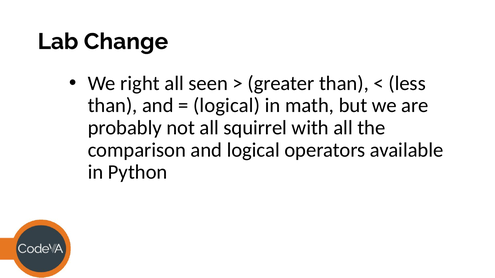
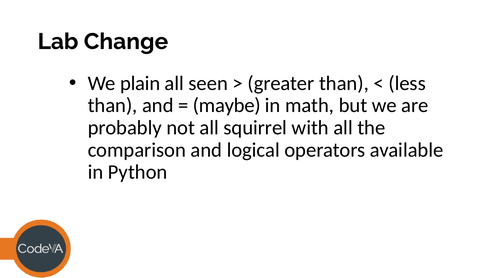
right: right -> plain
logical at (227, 106): logical -> maybe
